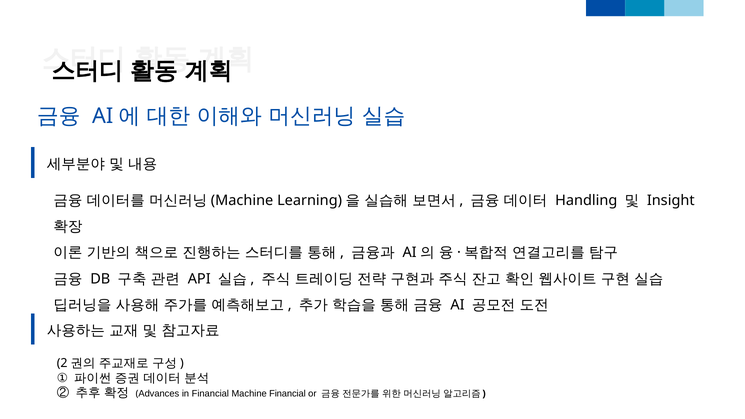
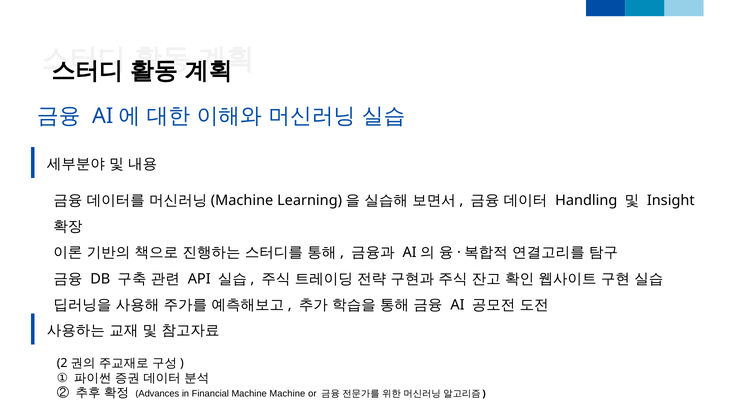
Machine Financial: Financial -> Machine
